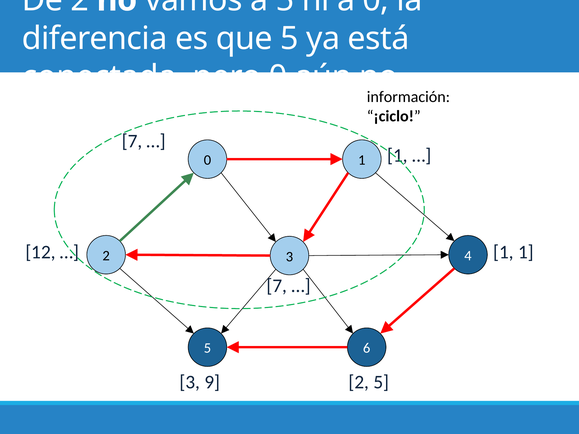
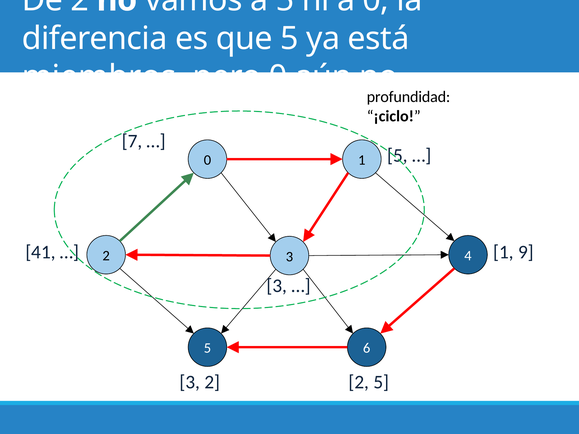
conectada: conectada -> miembros
información: información -> profundidad
1 at (397, 156): 1 -> 5
12: 12 -> 41
1 1: 1 -> 9
7 at (277, 286): 7 -> 3
3 9: 9 -> 2
